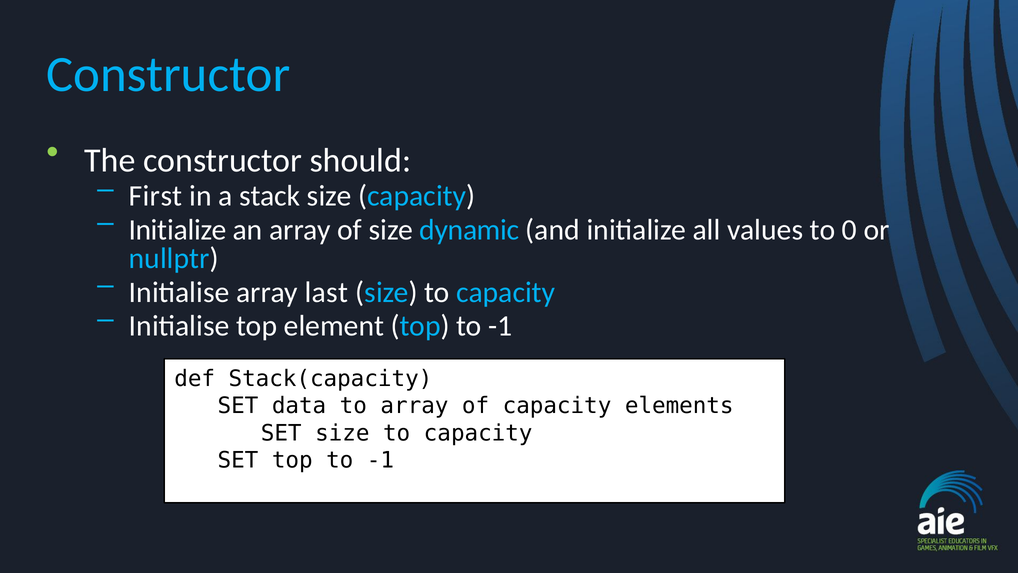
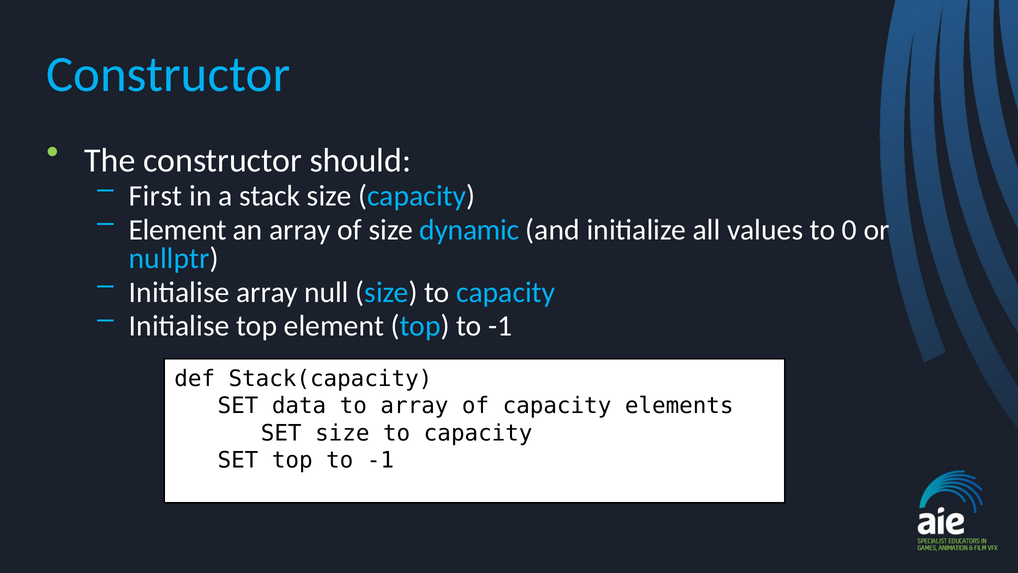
Initialize at (178, 230): Initialize -> Element
last: last -> null
